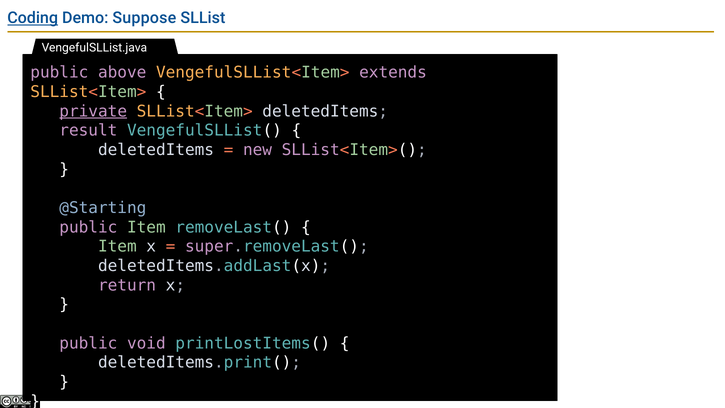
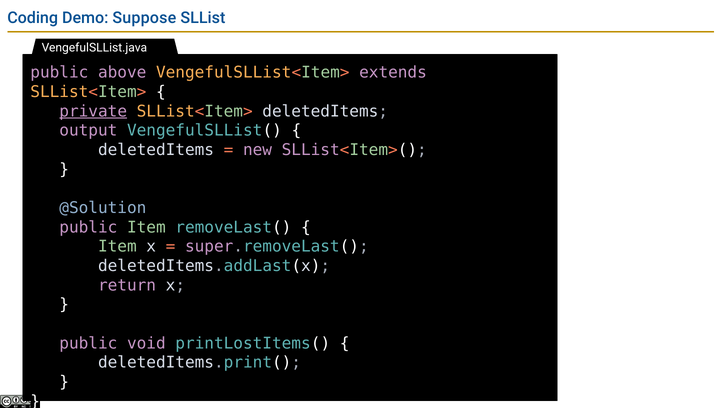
Coding underline: present -> none
result: result -> output
@Starting: @Starting -> @Solution
